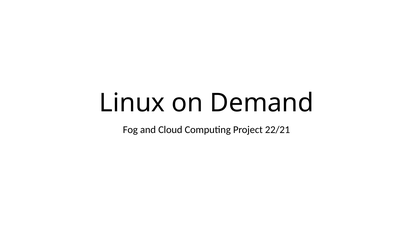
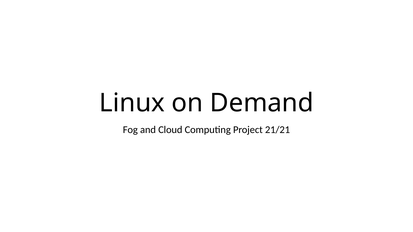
22/21: 22/21 -> 21/21
